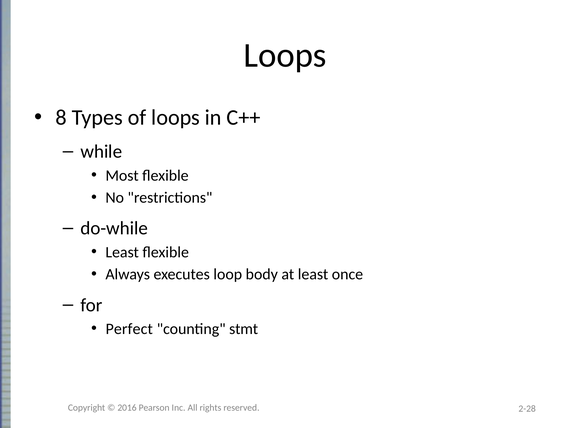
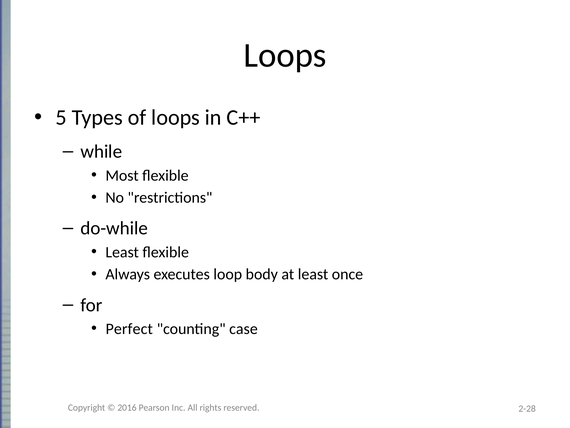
8: 8 -> 5
stmt: stmt -> case
